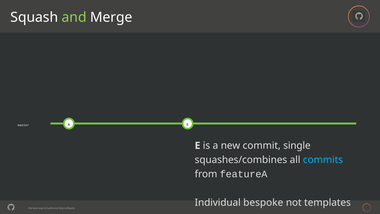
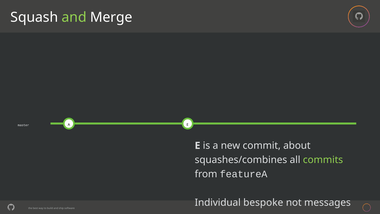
single: single -> about
commits colour: light blue -> light green
templates: templates -> messages
